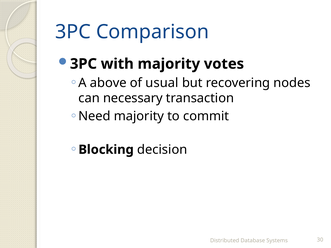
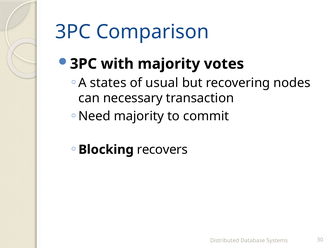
above: above -> states
decision: decision -> recovers
